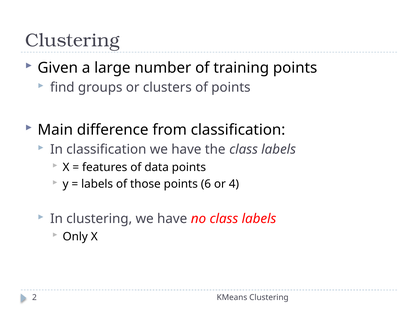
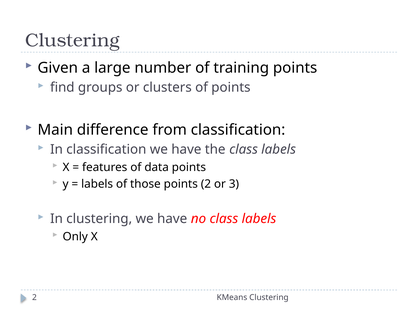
points 6: 6 -> 2
4: 4 -> 3
